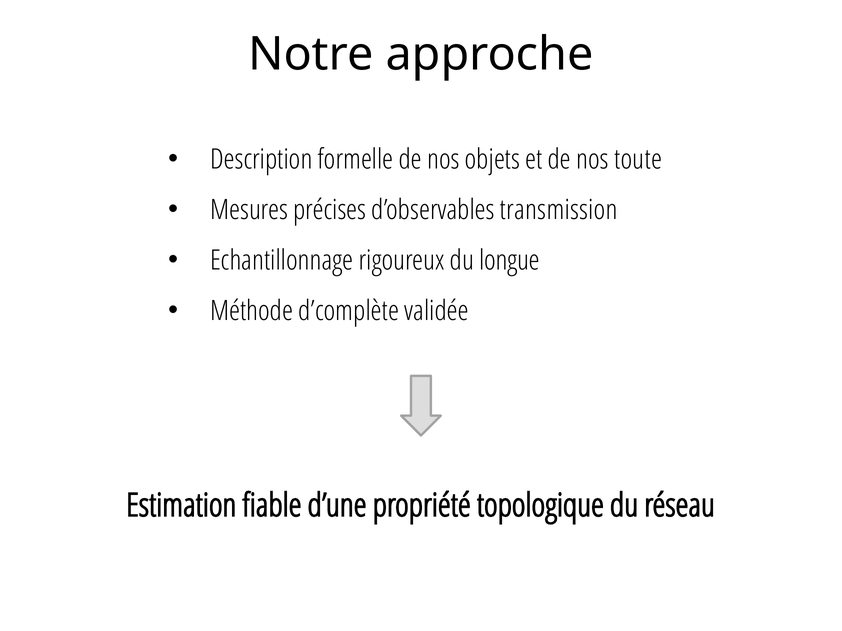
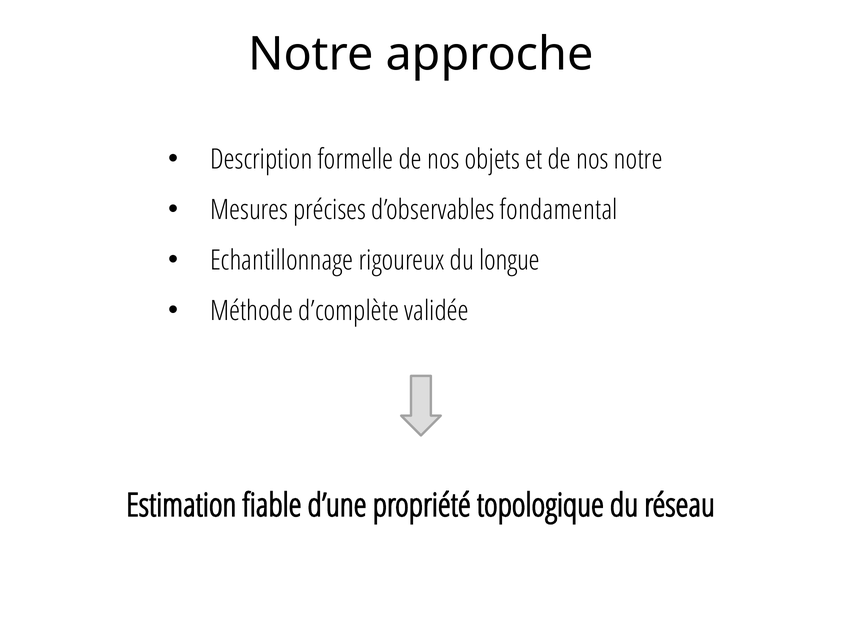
nos toute: toute -> notre
transmission: transmission -> fondamental
